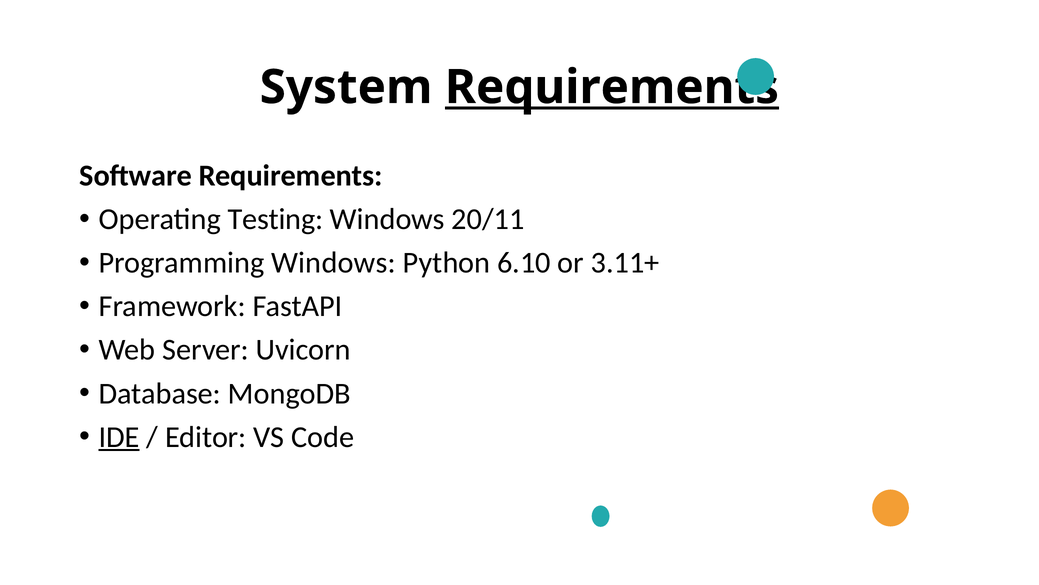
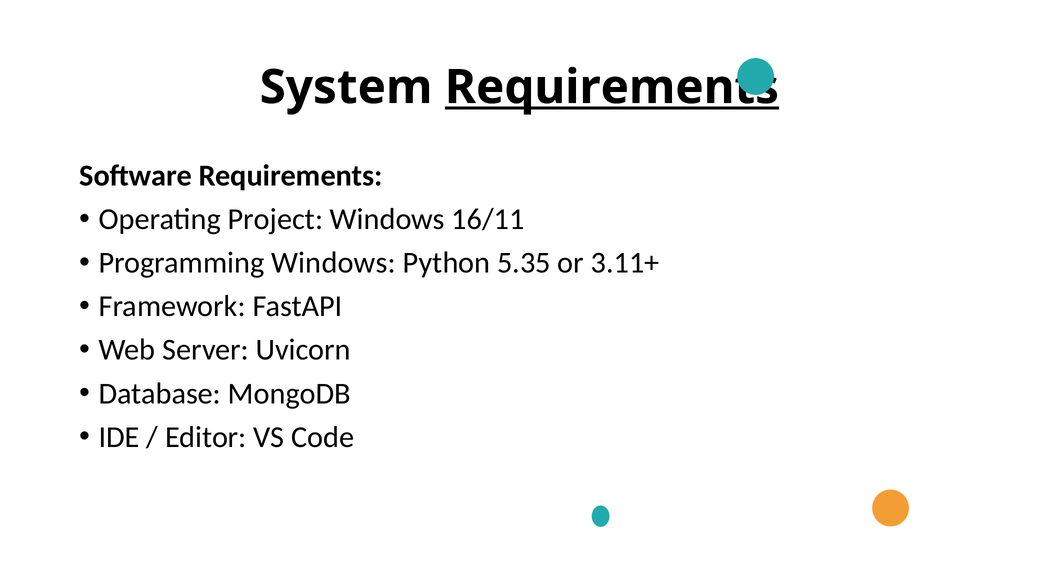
Testing: Testing -> Project
20/11: 20/11 -> 16/11
6.10: 6.10 -> 5.35
IDE underline: present -> none
